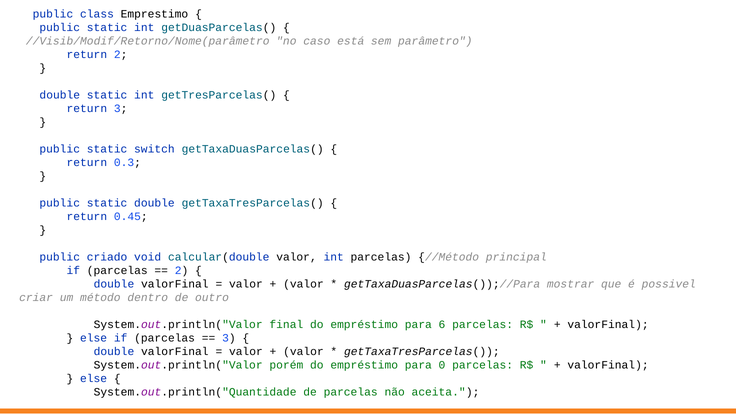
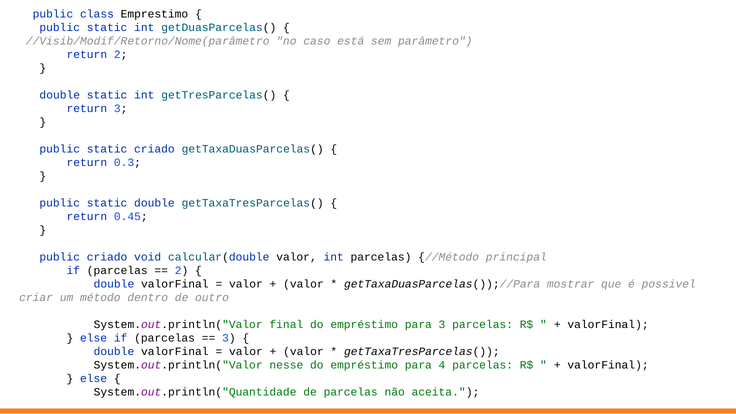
static switch: switch -> criado
para 6: 6 -> 3
porém: porém -> nesse
0: 0 -> 4
